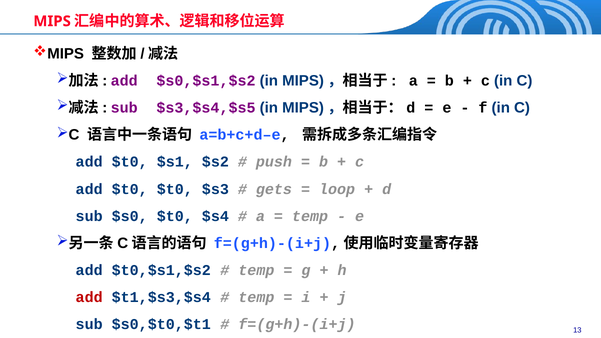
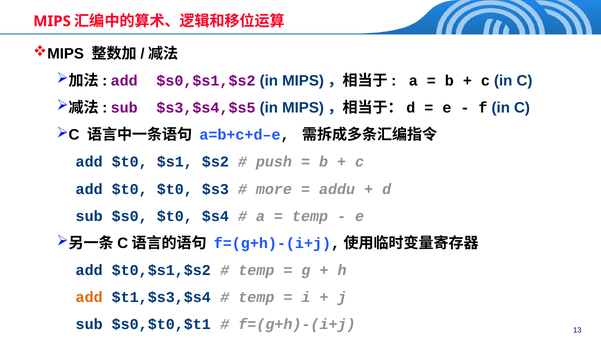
gets: gets -> more
loop: loop -> addu
add at (89, 297) colour: red -> orange
